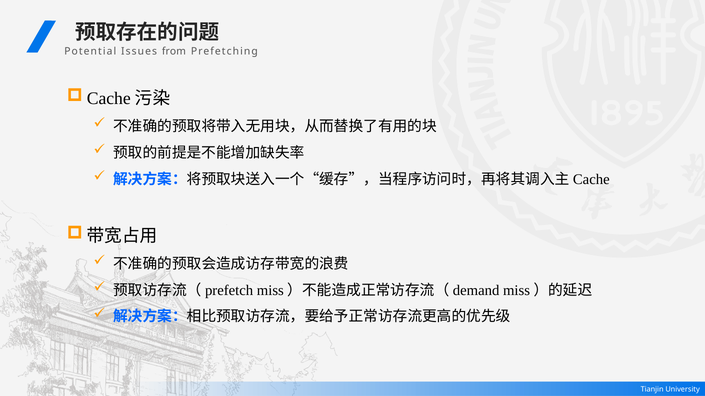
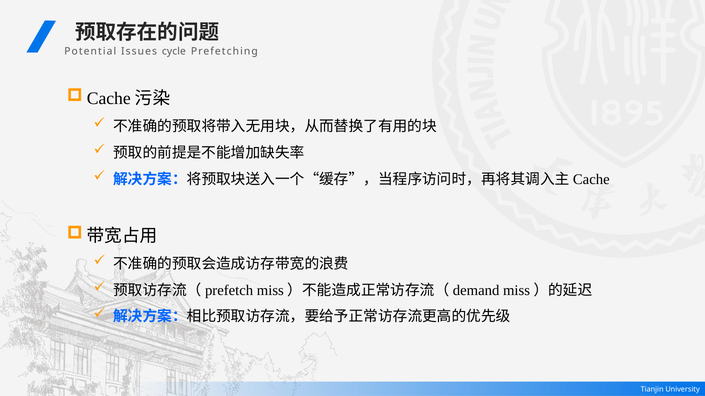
from: from -> cycle
